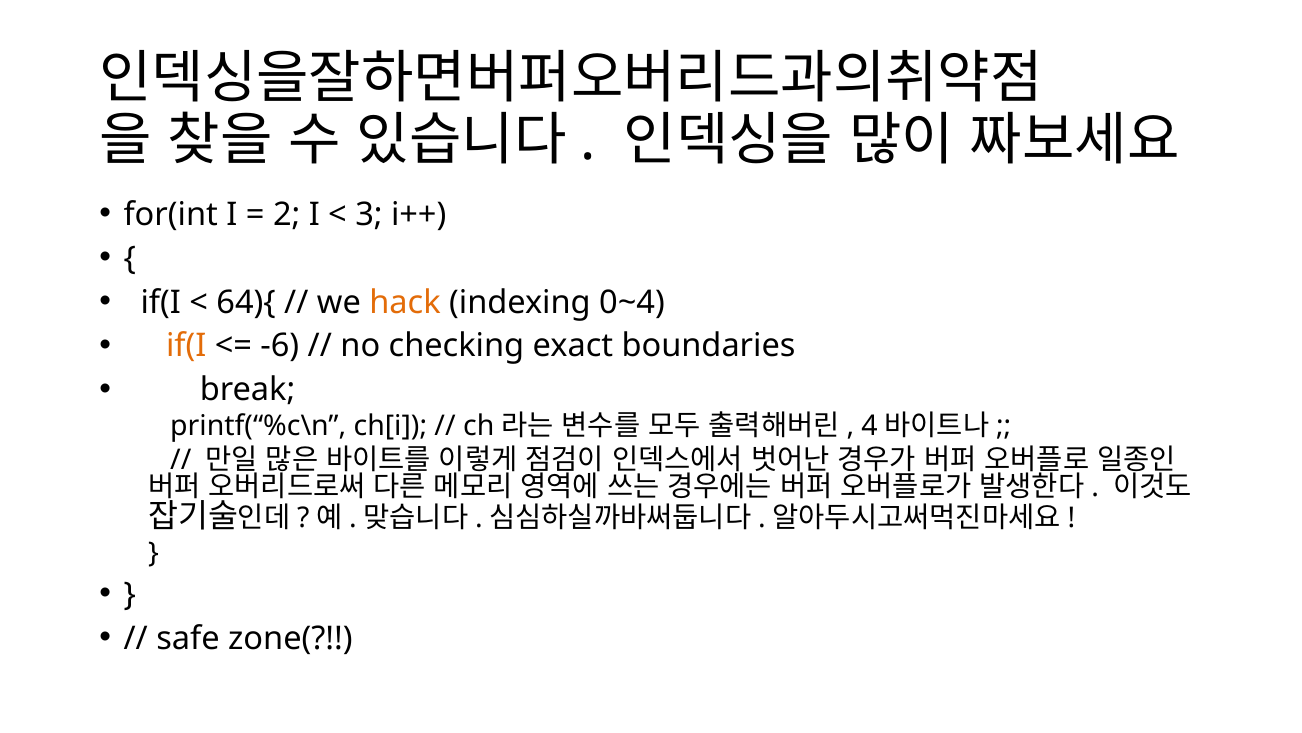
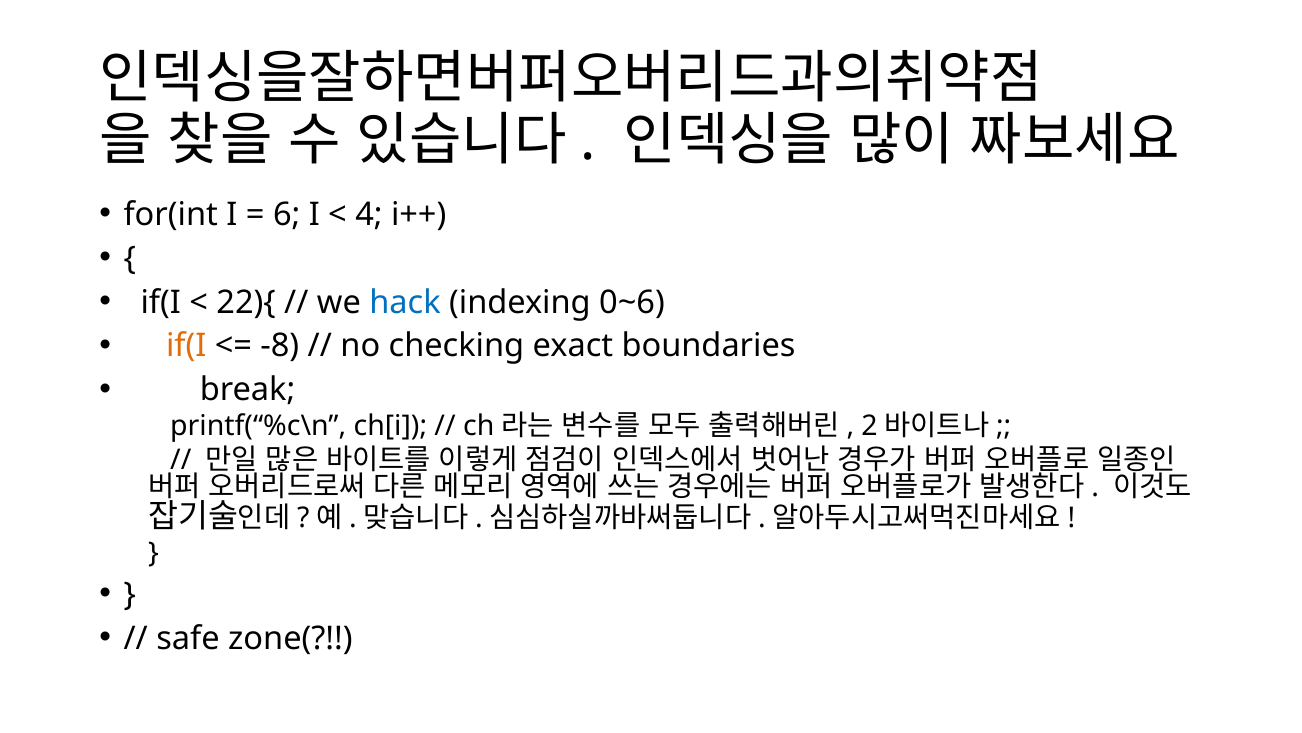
2: 2 -> 6
3: 3 -> 4
64){: 64){ -> 22){
hack colour: orange -> blue
0~4: 0~4 -> 0~6
-6: -6 -> -8
4: 4 -> 2
